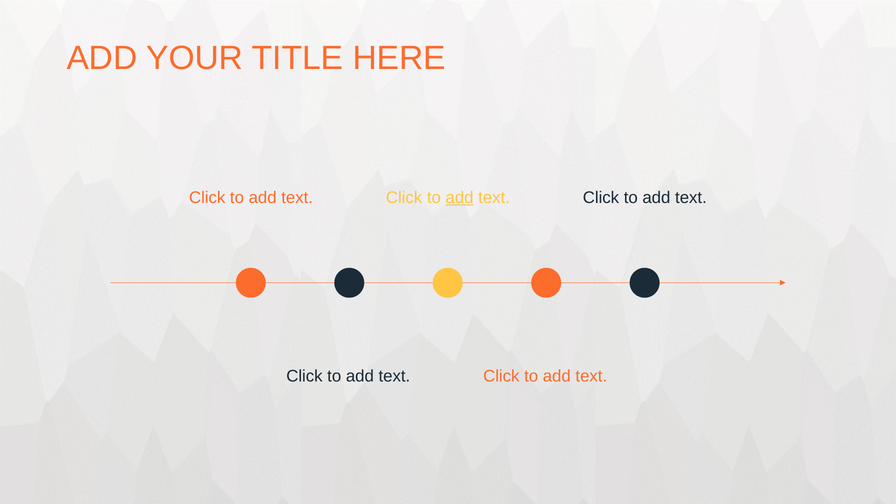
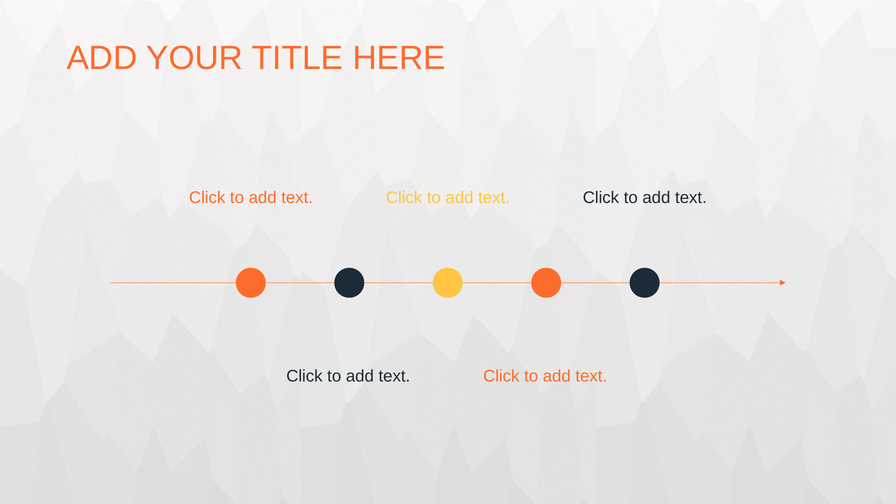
add at (460, 198) underline: present -> none
